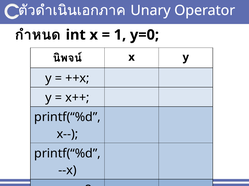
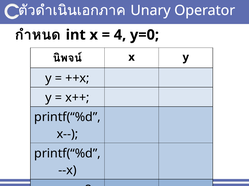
1: 1 -> 4
